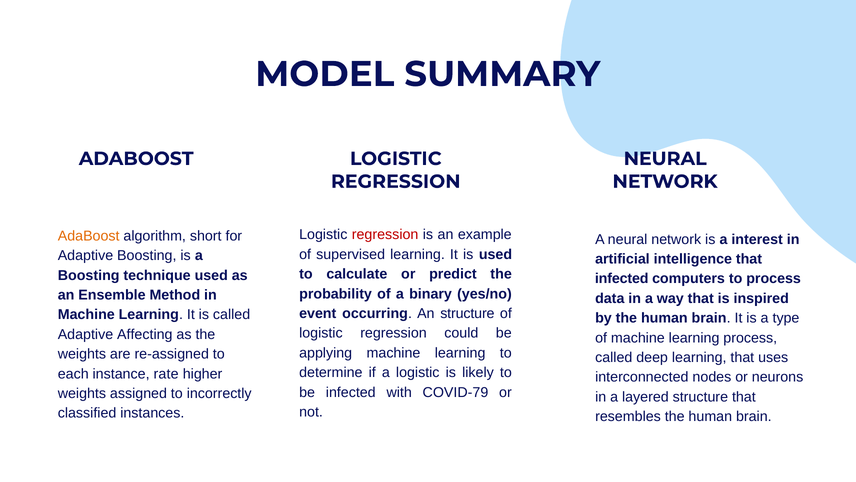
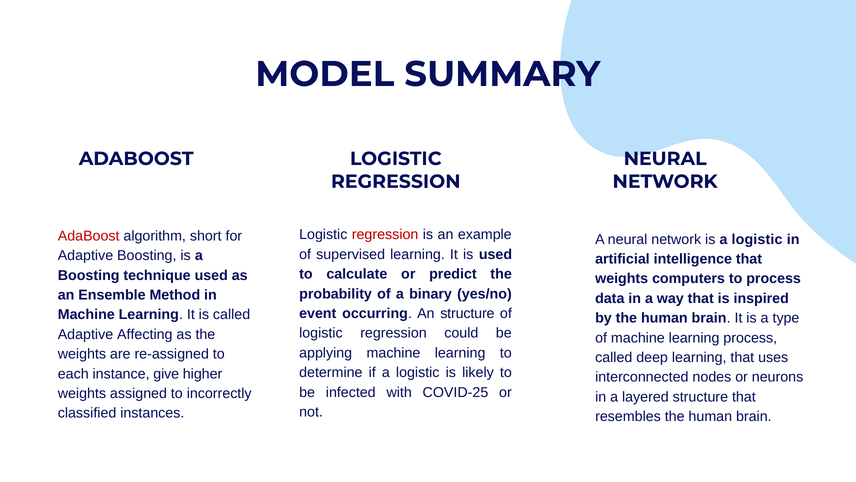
AdaBoost at (89, 236) colour: orange -> red
is a interest: interest -> logistic
infected at (622, 278): infected -> weights
rate: rate -> give
COVID-79: COVID-79 -> COVID-25
